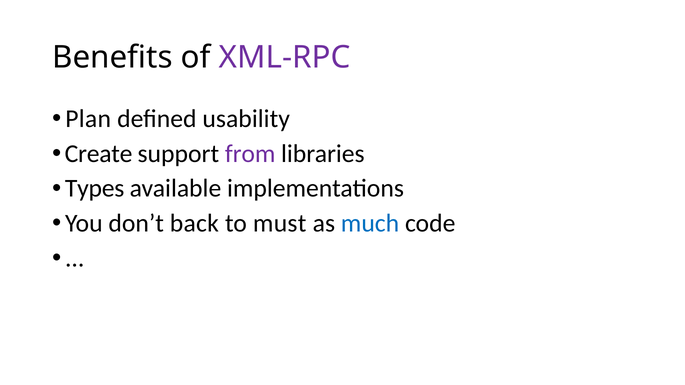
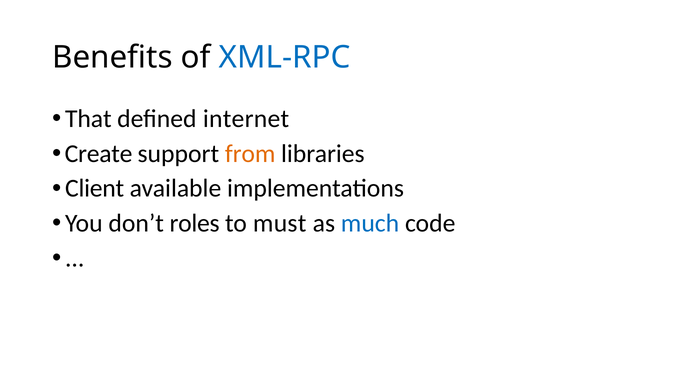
XML-RPC colour: purple -> blue
Plan: Plan -> That
usability: usability -> internet
from colour: purple -> orange
Types: Types -> Client
back: back -> roles
